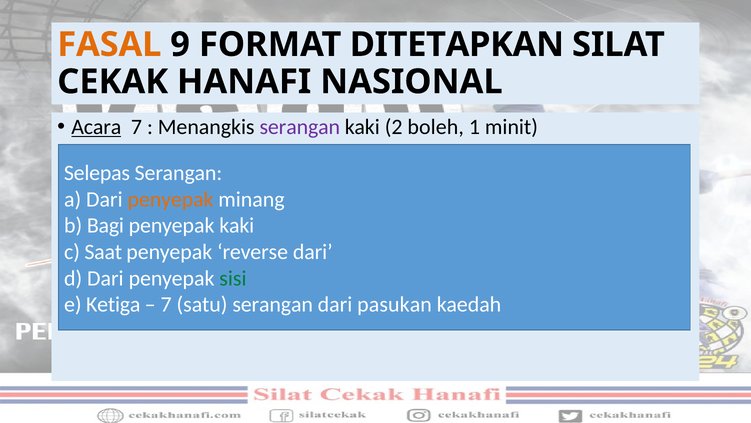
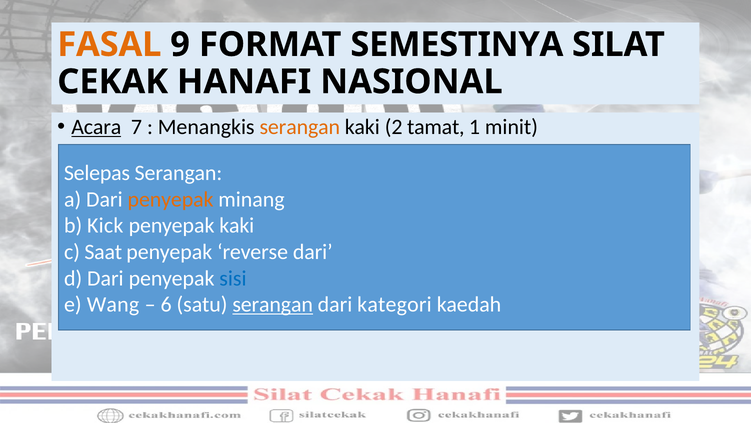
DITETAPKAN: DITETAPKAN -> SEMESTINYA
serangan at (300, 127) colour: purple -> orange
boleh: boleh -> tamat
Bagi: Bagi -> Kick
sisi colour: green -> blue
Ketiga: Ketiga -> Wang
7 at (166, 304): 7 -> 6
serangan at (273, 304) underline: none -> present
pasukan: pasukan -> kategori
